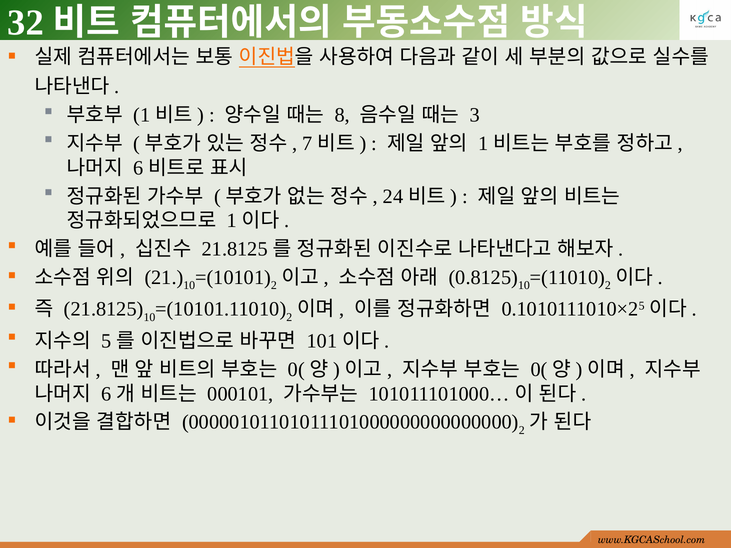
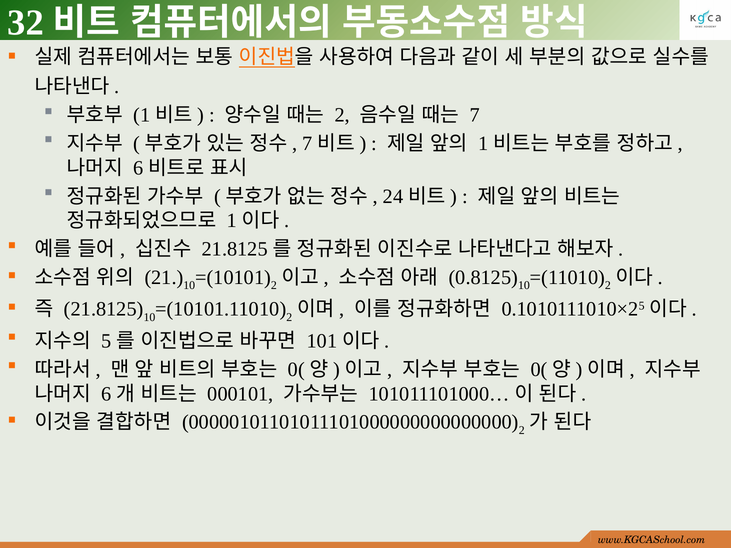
8 at (342, 115): 8 -> 2
3: 3 -> 7
